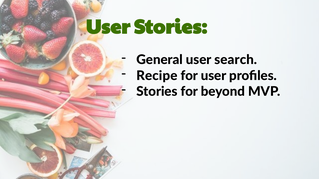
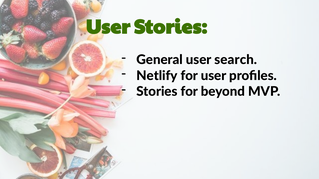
Recipe: Recipe -> Netlify
